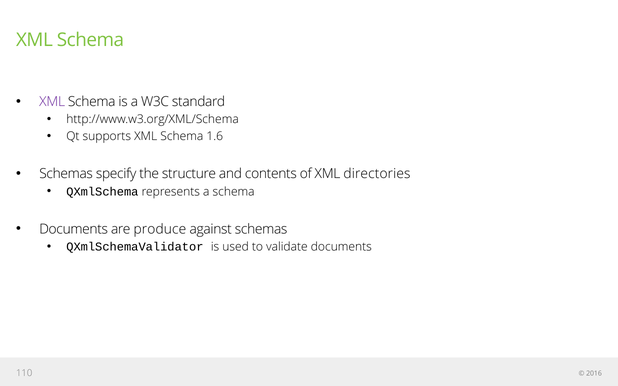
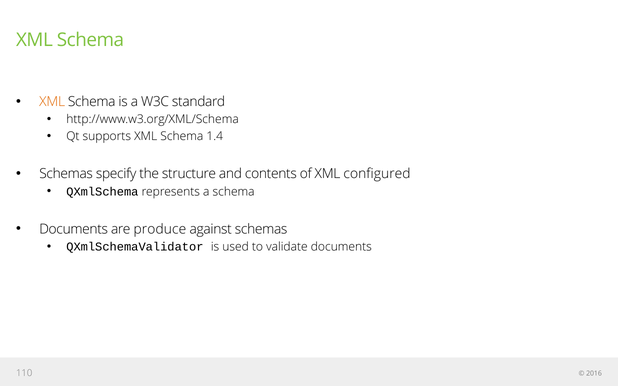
XML at (52, 102) colour: purple -> orange
1.6: 1.6 -> 1.4
directories: directories -> configured
